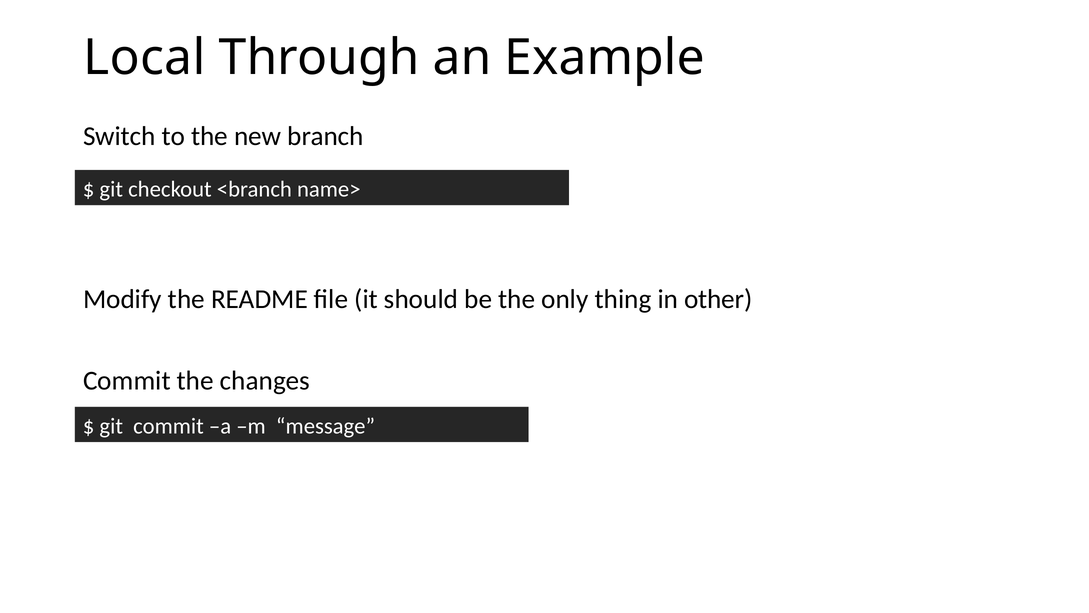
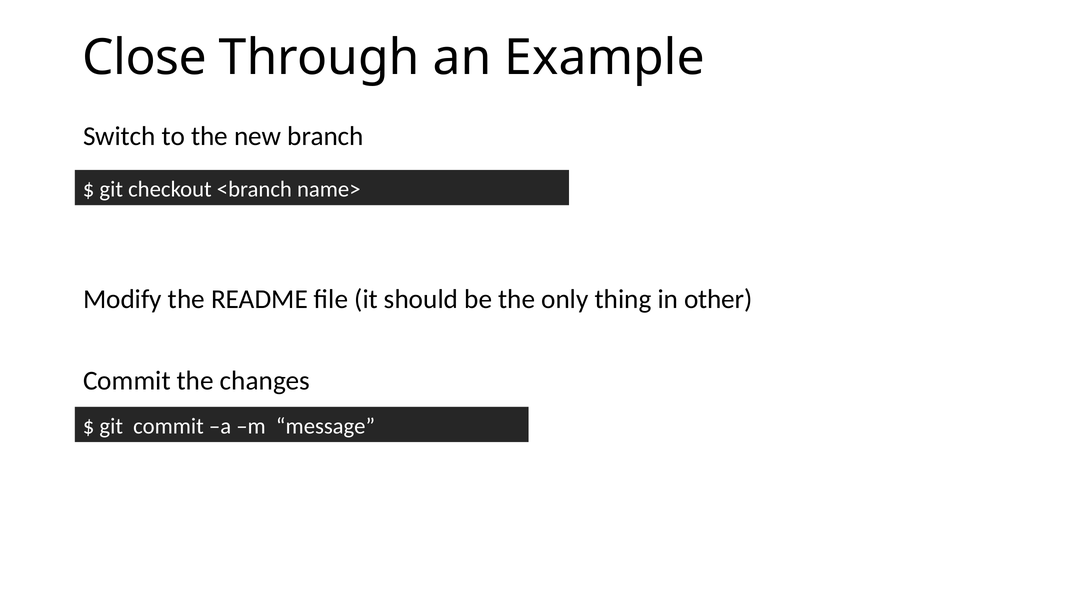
Local: Local -> Close
